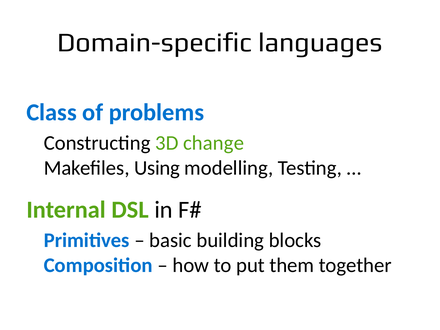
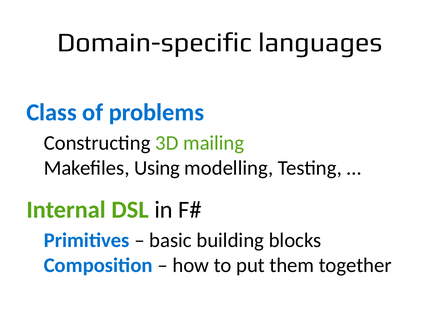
change: change -> mailing
